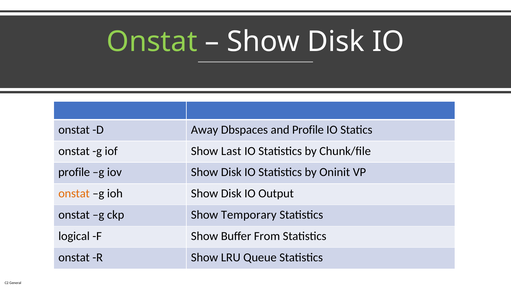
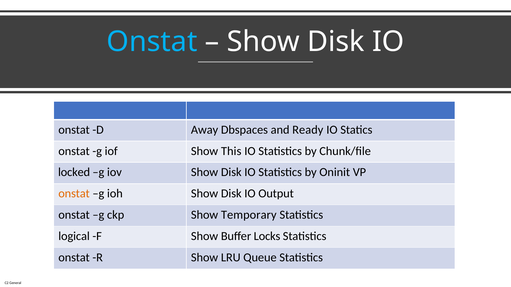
Onstat at (152, 42) colour: light green -> light blue
and Profile: Profile -> Ready
Last: Last -> This
profile at (74, 173): profile -> locked
From: From -> Locks
